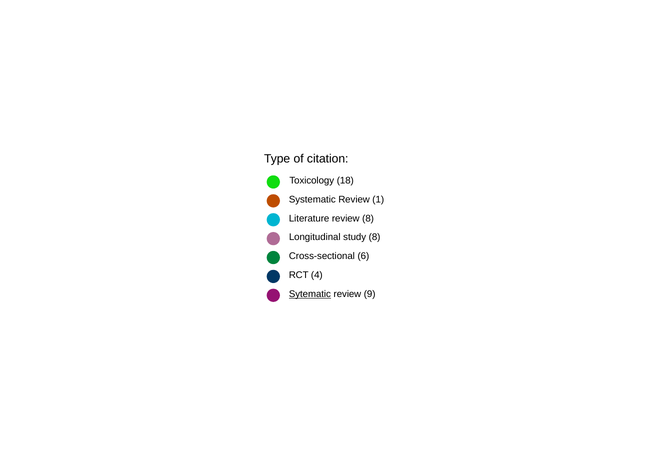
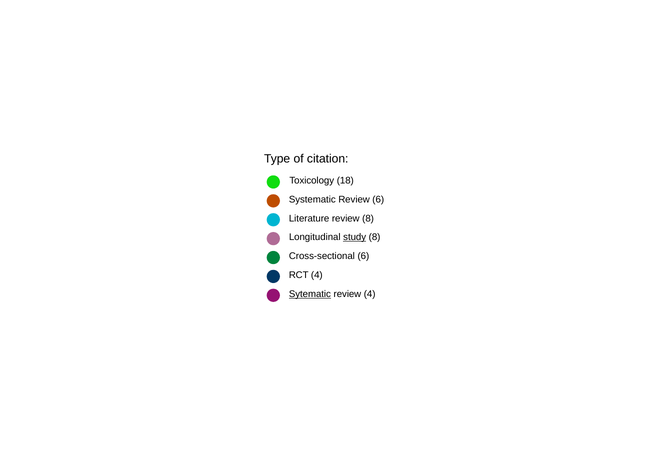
Review 1: 1 -> 6
study underline: none -> present
review 9: 9 -> 4
